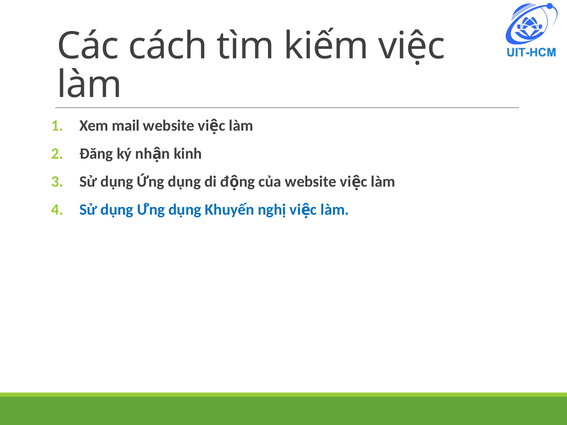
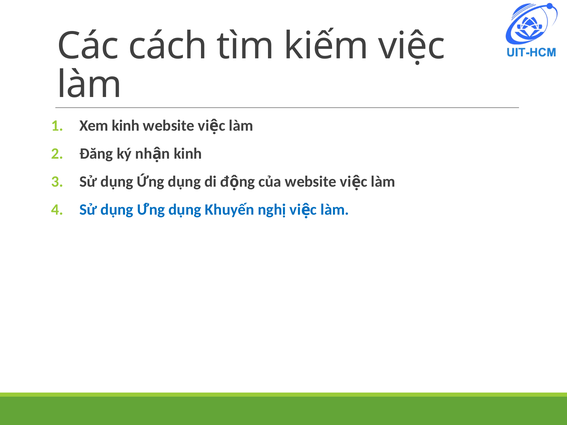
Xem mail: mail -> kinh
